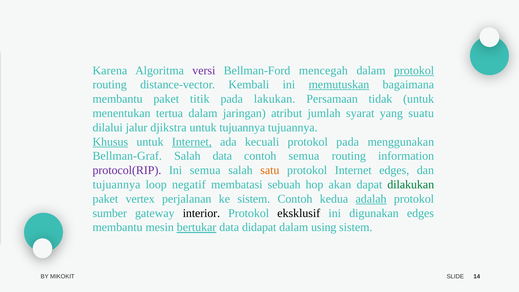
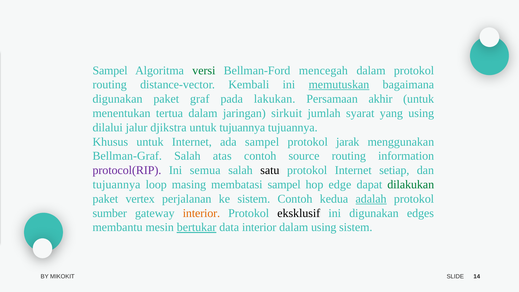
Karena at (110, 70): Karena -> Sampel
versi colour: purple -> green
protokol at (414, 70) underline: present -> none
membantu at (118, 99): membantu -> digunakan
titik: titik -> graf
tidak: tidak -> akhir
atribut: atribut -> sirkuit
yang suatu: suatu -> using
Khusus underline: present -> none
Internet at (192, 142) underline: present -> none
ada kecuali: kecuali -> sampel
protokol pada: pada -> jarak
Salah data: data -> atas
contoh semua: semua -> source
satu colour: orange -> black
Internet edges: edges -> setiap
negatif: negatif -> masing
membatasi sebuah: sebuah -> sampel
akan: akan -> edge
interior at (201, 213) colour: black -> orange
data didapat: didapat -> interior
